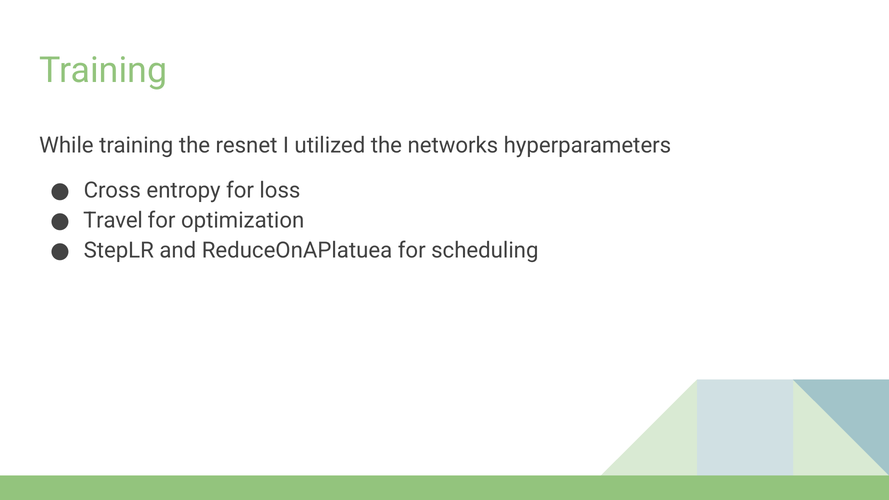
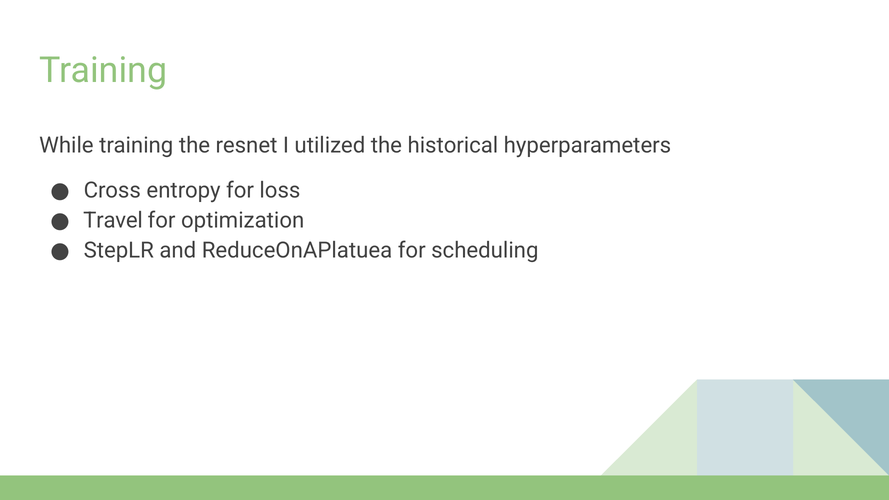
networks: networks -> historical
